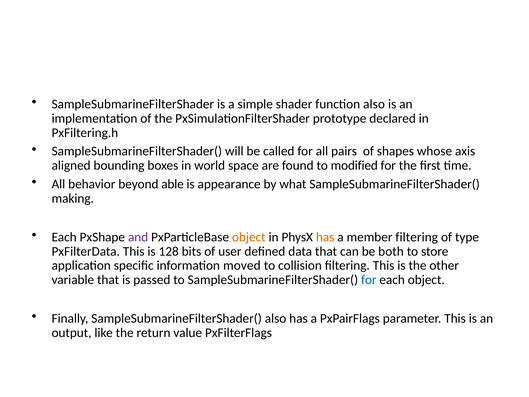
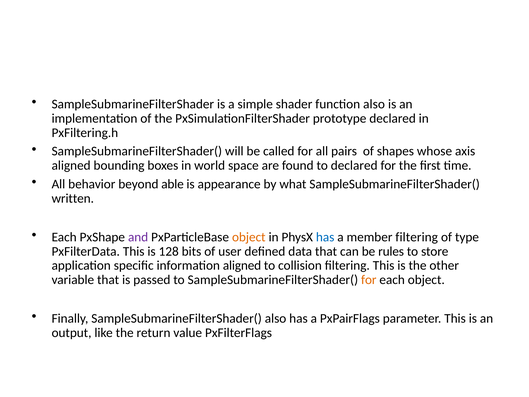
to modified: modified -> declared
making: making -> written
has at (325, 237) colour: orange -> blue
both: both -> rules
information moved: moved -> aligned
for at (369, 280) colour: blue -> orange
